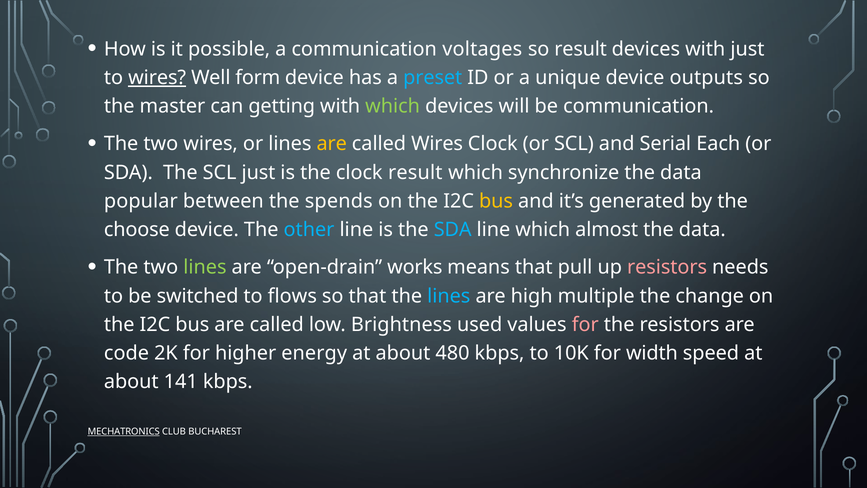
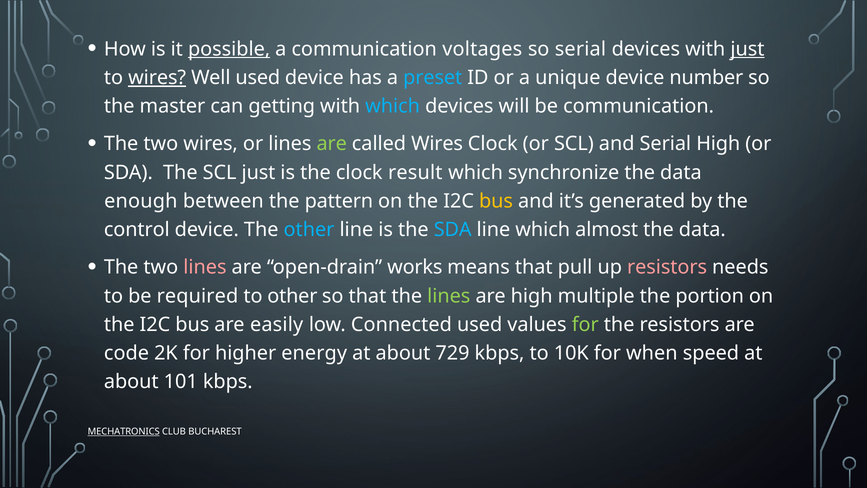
possible underline: none -> present
so result: result -> serial
just at (747, 49) underline: none -> present
Well form: form -> used
outputs: outputs -> number
which at (393, 106) colour: light green -> light blue
are at (332, 144) colour: yellow -> light green
Serial Each: Each -> High
popular: popular -> enough
spends: spends -> pattern
choose: choose -> control
lines at (205, 267) colour: light green -> pink
switched: switched -> required
to flows: flows -> other
lines at (449, 296) colour: light blue -> light green
change: change -> portion
bus are called: called -> easily
Brightness: Brightness -> Connected
for at (585, 324) colour: pink -> light green
480: 480 -> 729
width: width -> when
141: 141 -> 101
